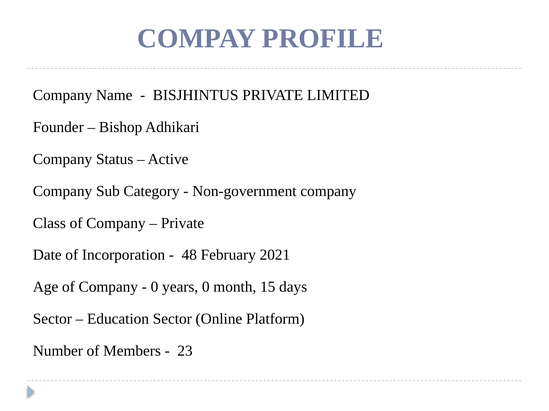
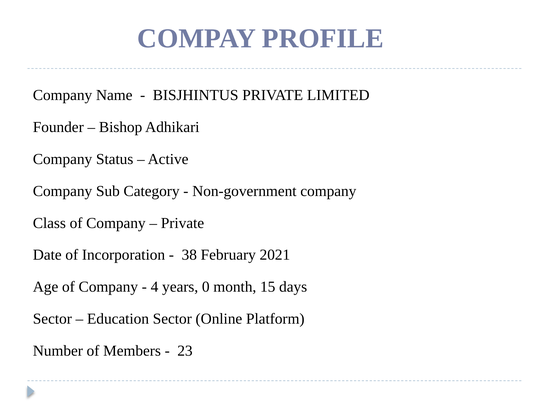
48: 48 -> 38
0 at (155, 287): 0 -> 4
